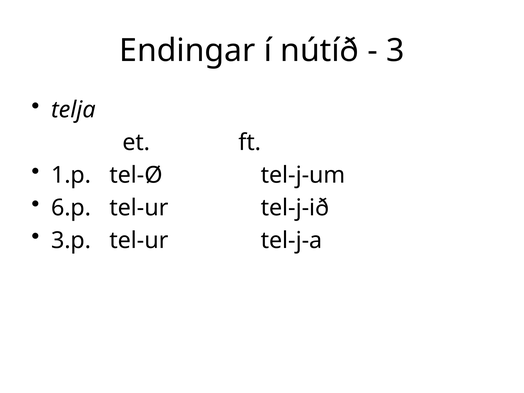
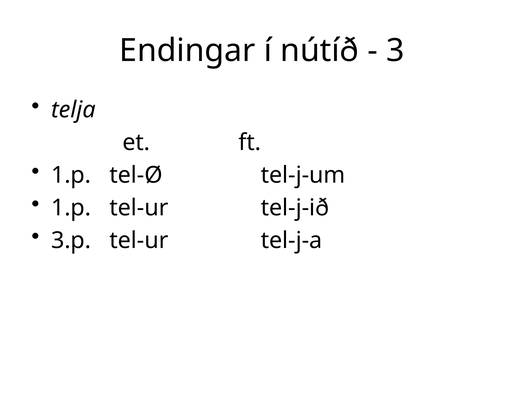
6.p at (71, 208): 6.p -> 1.p
